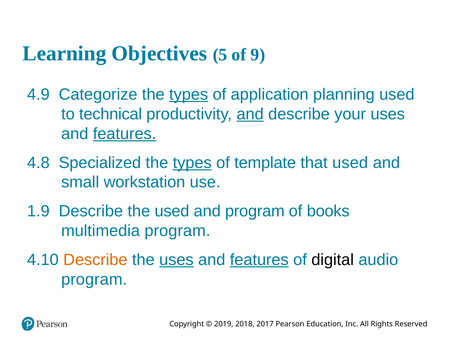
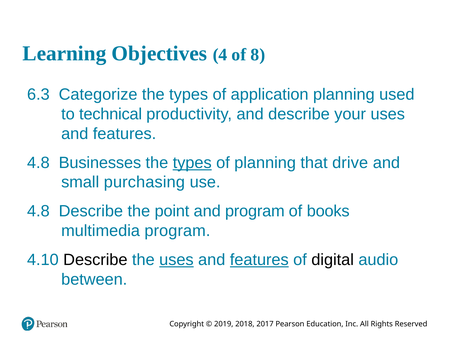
5: 5 -> 4
9: 9 -> 8
4.9: 4.9 -> 6.3
types at (189, 95) underline: present -> none
and at (250, 114) underline: present -> none
features at (125, 134) underline: present -> none
Specialized: Specialized -> Businesses
of template: template -> planning
that used: used -> drive
workstation: workstation -> purchasing
1.9 at (38, 211): 1.9 -> 4.8
the used: used -> point
Describe at (95, 260) colour: orange -> black
program at (94, 280): program -> between
